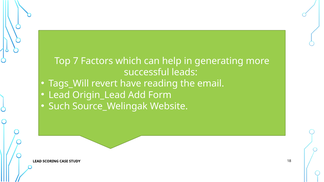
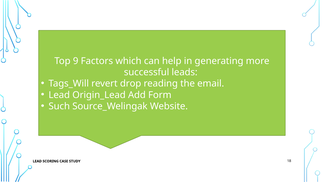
7: 7 -> 9
have: have -> drop
